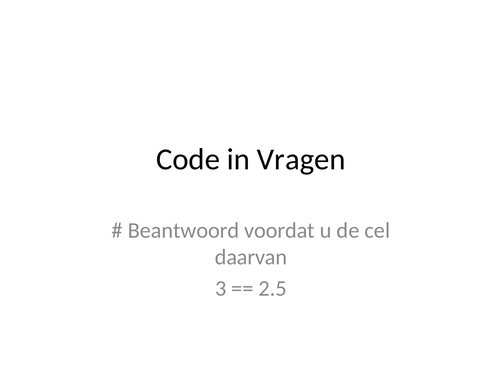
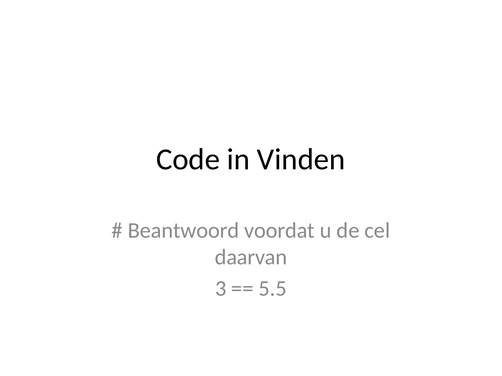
Vragen: Vragen -> Vinden
2.5: 2.5 -> 5.5
